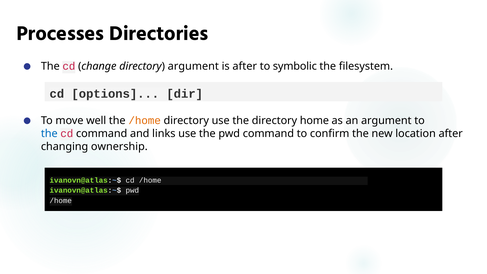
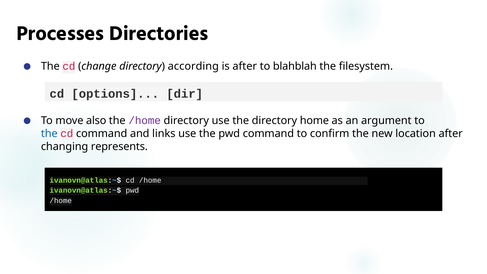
directory argument: argument -> according
symbolic: symbolic -> blahblah
well: well -> also
/home at (145, 121) colour: orange -> purple
ownership: ownership -> represents
